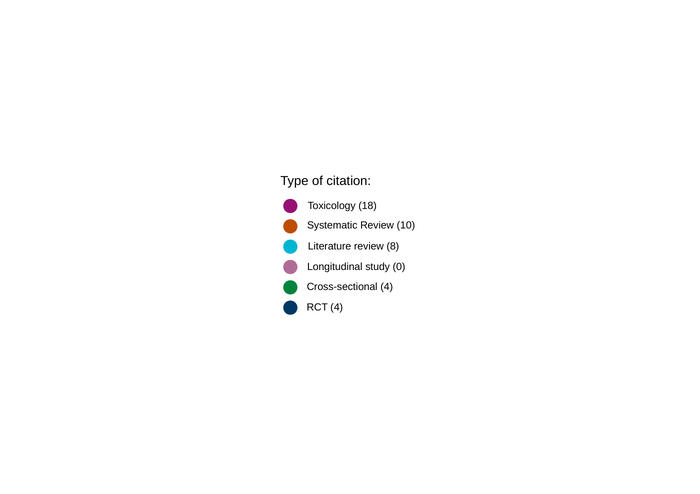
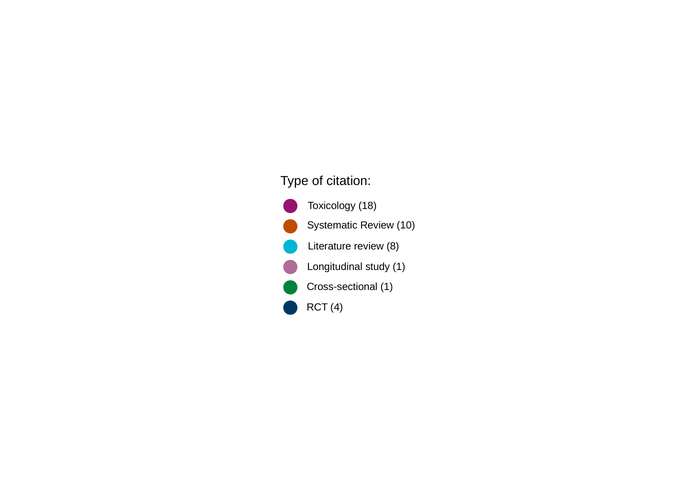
study 0: 0 -> 1
Cross-sectional 4: 4 -> 1
